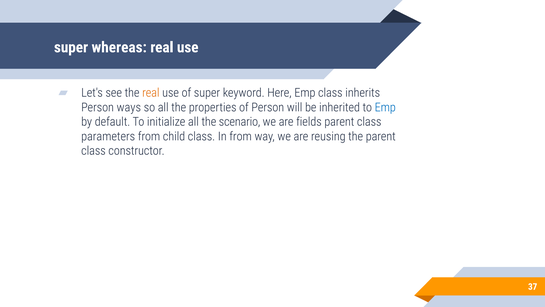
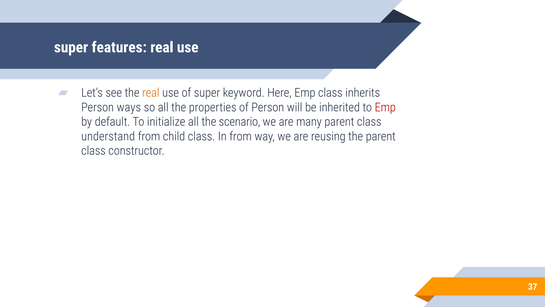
whereas: whereas -> features
Emp at (385, 107) colour: blue -> red
fields: fields -> many
parameters: parameters -> understand
